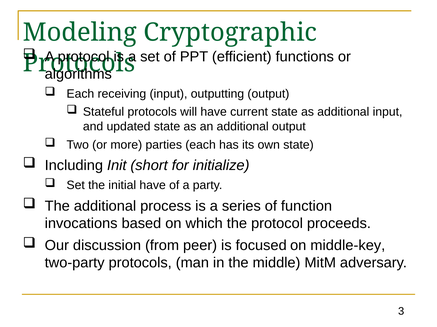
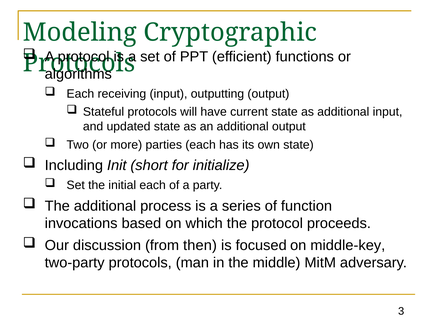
initial have: have -> each
peer: peer -> then
